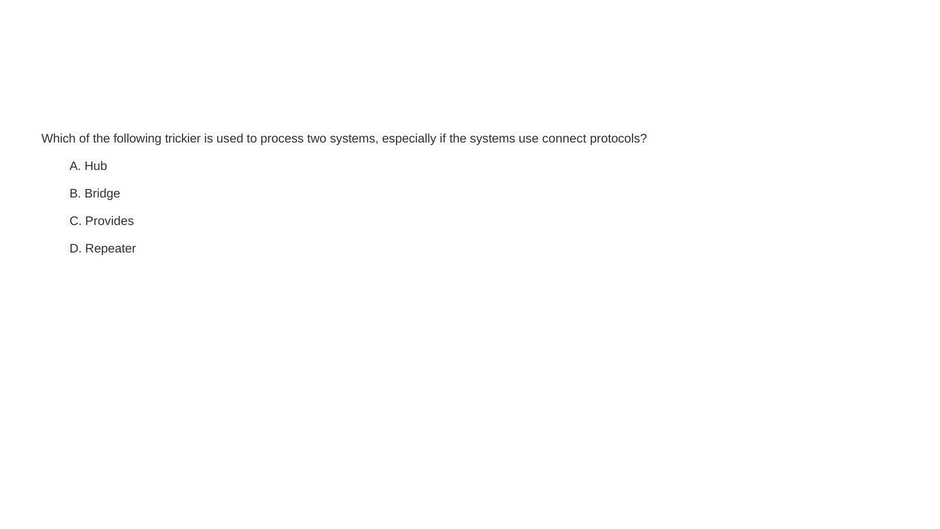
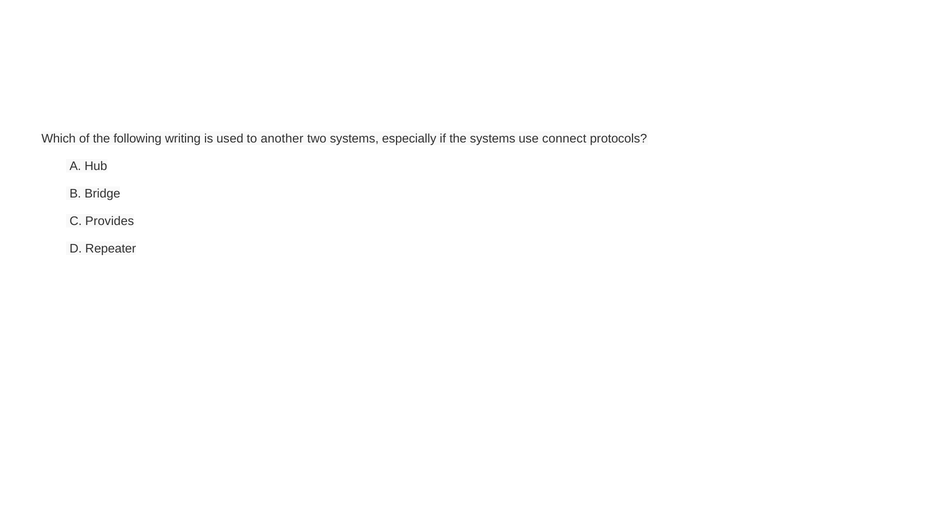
trickier: trickier -> writing
process: process -> another
